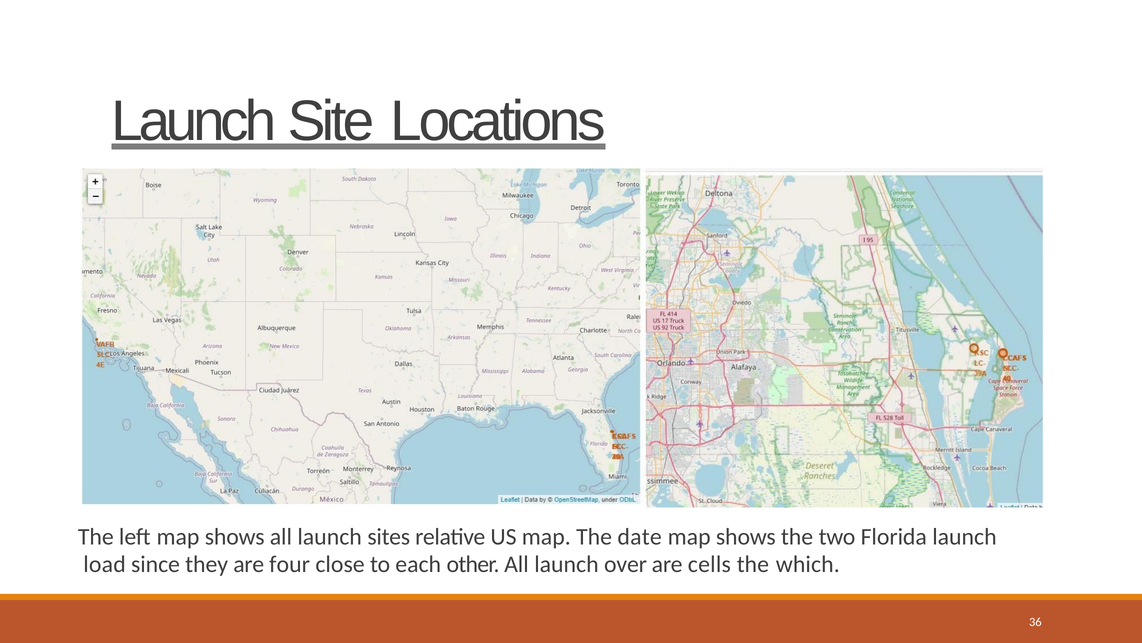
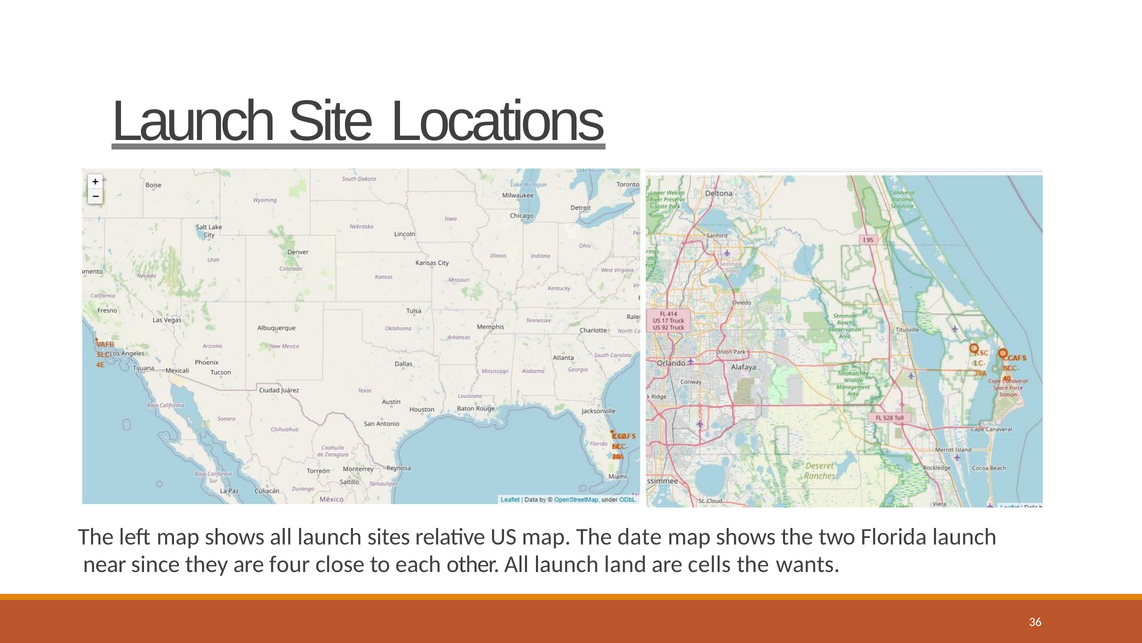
load: load -> near
over: over -> land
which: which -> wants
